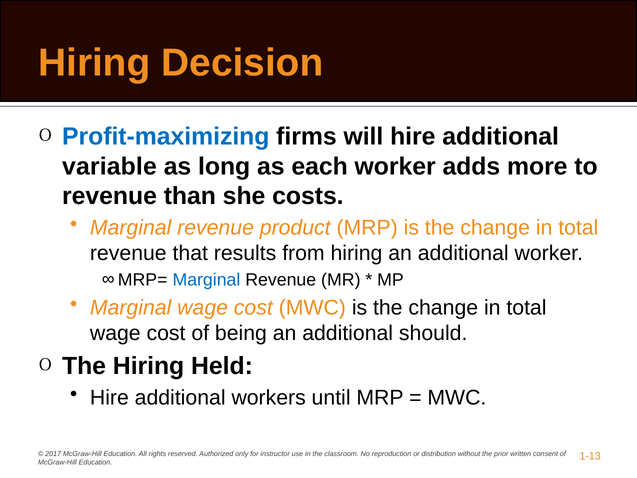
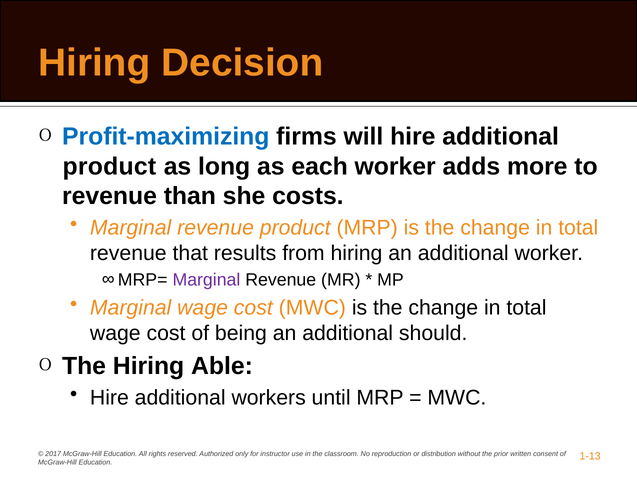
variable at (109, 166): variable -> product
Marginal at (206, 280) colour: blue -> purple
Held: Held -> Able
